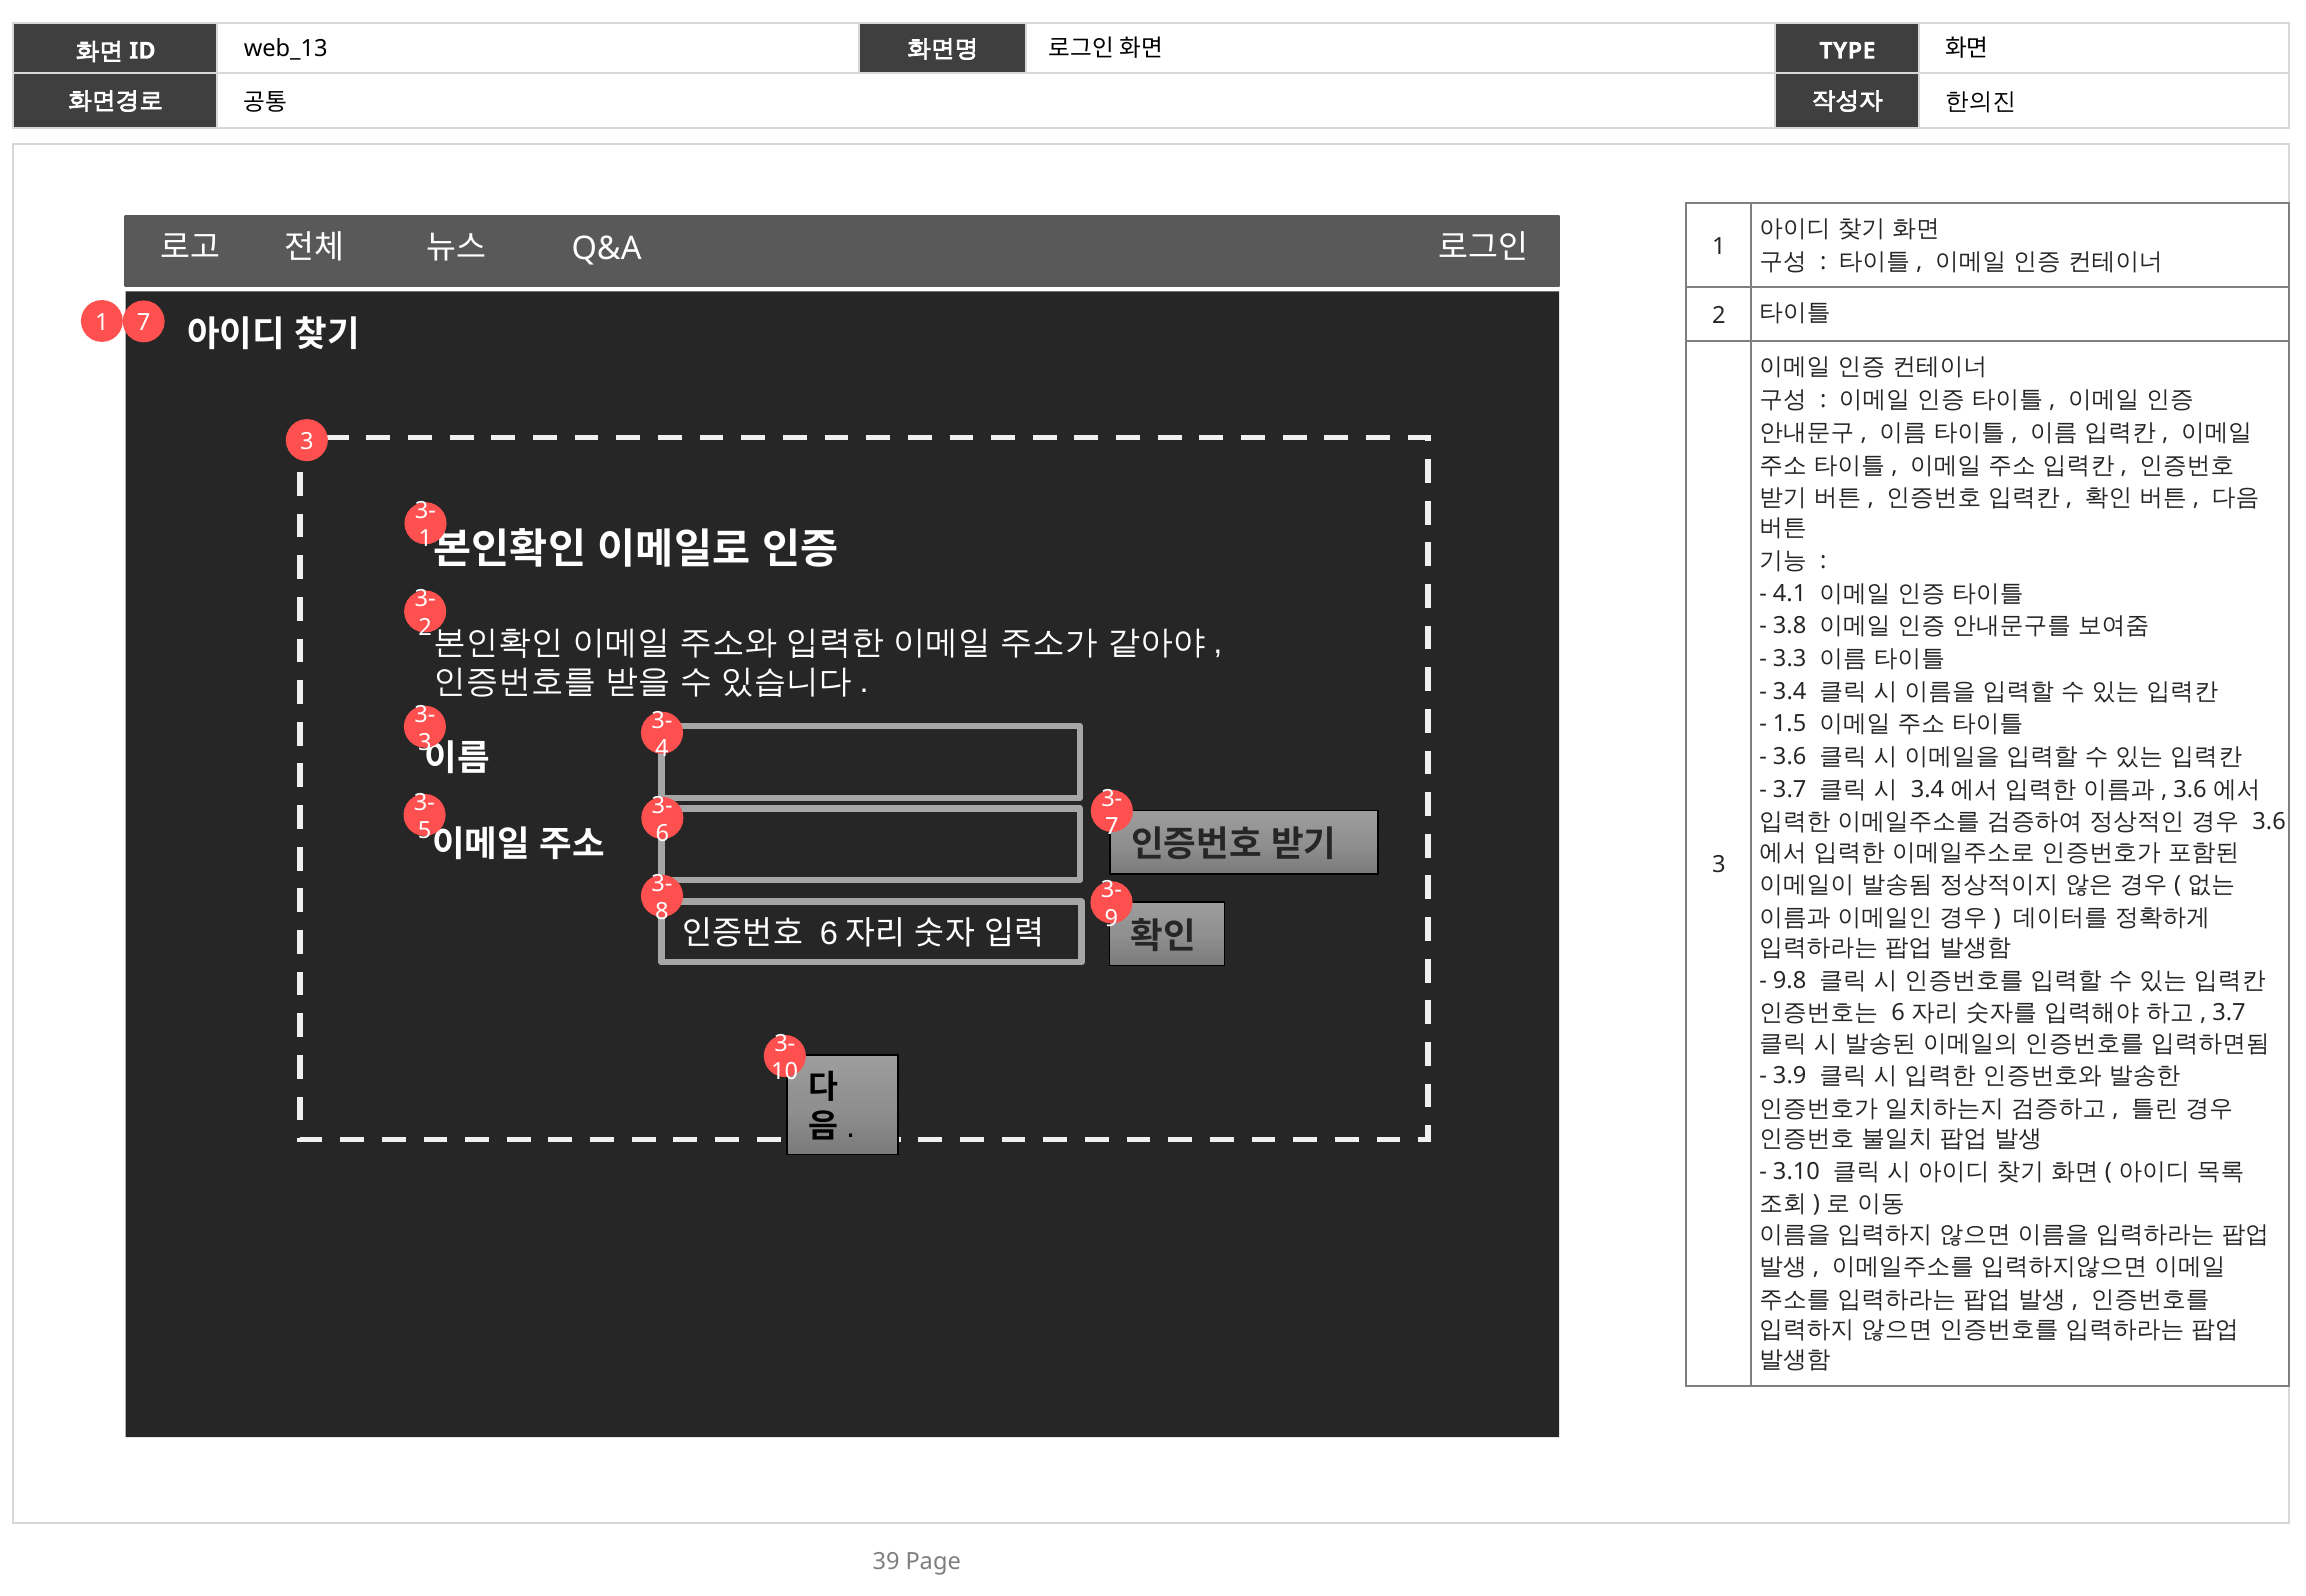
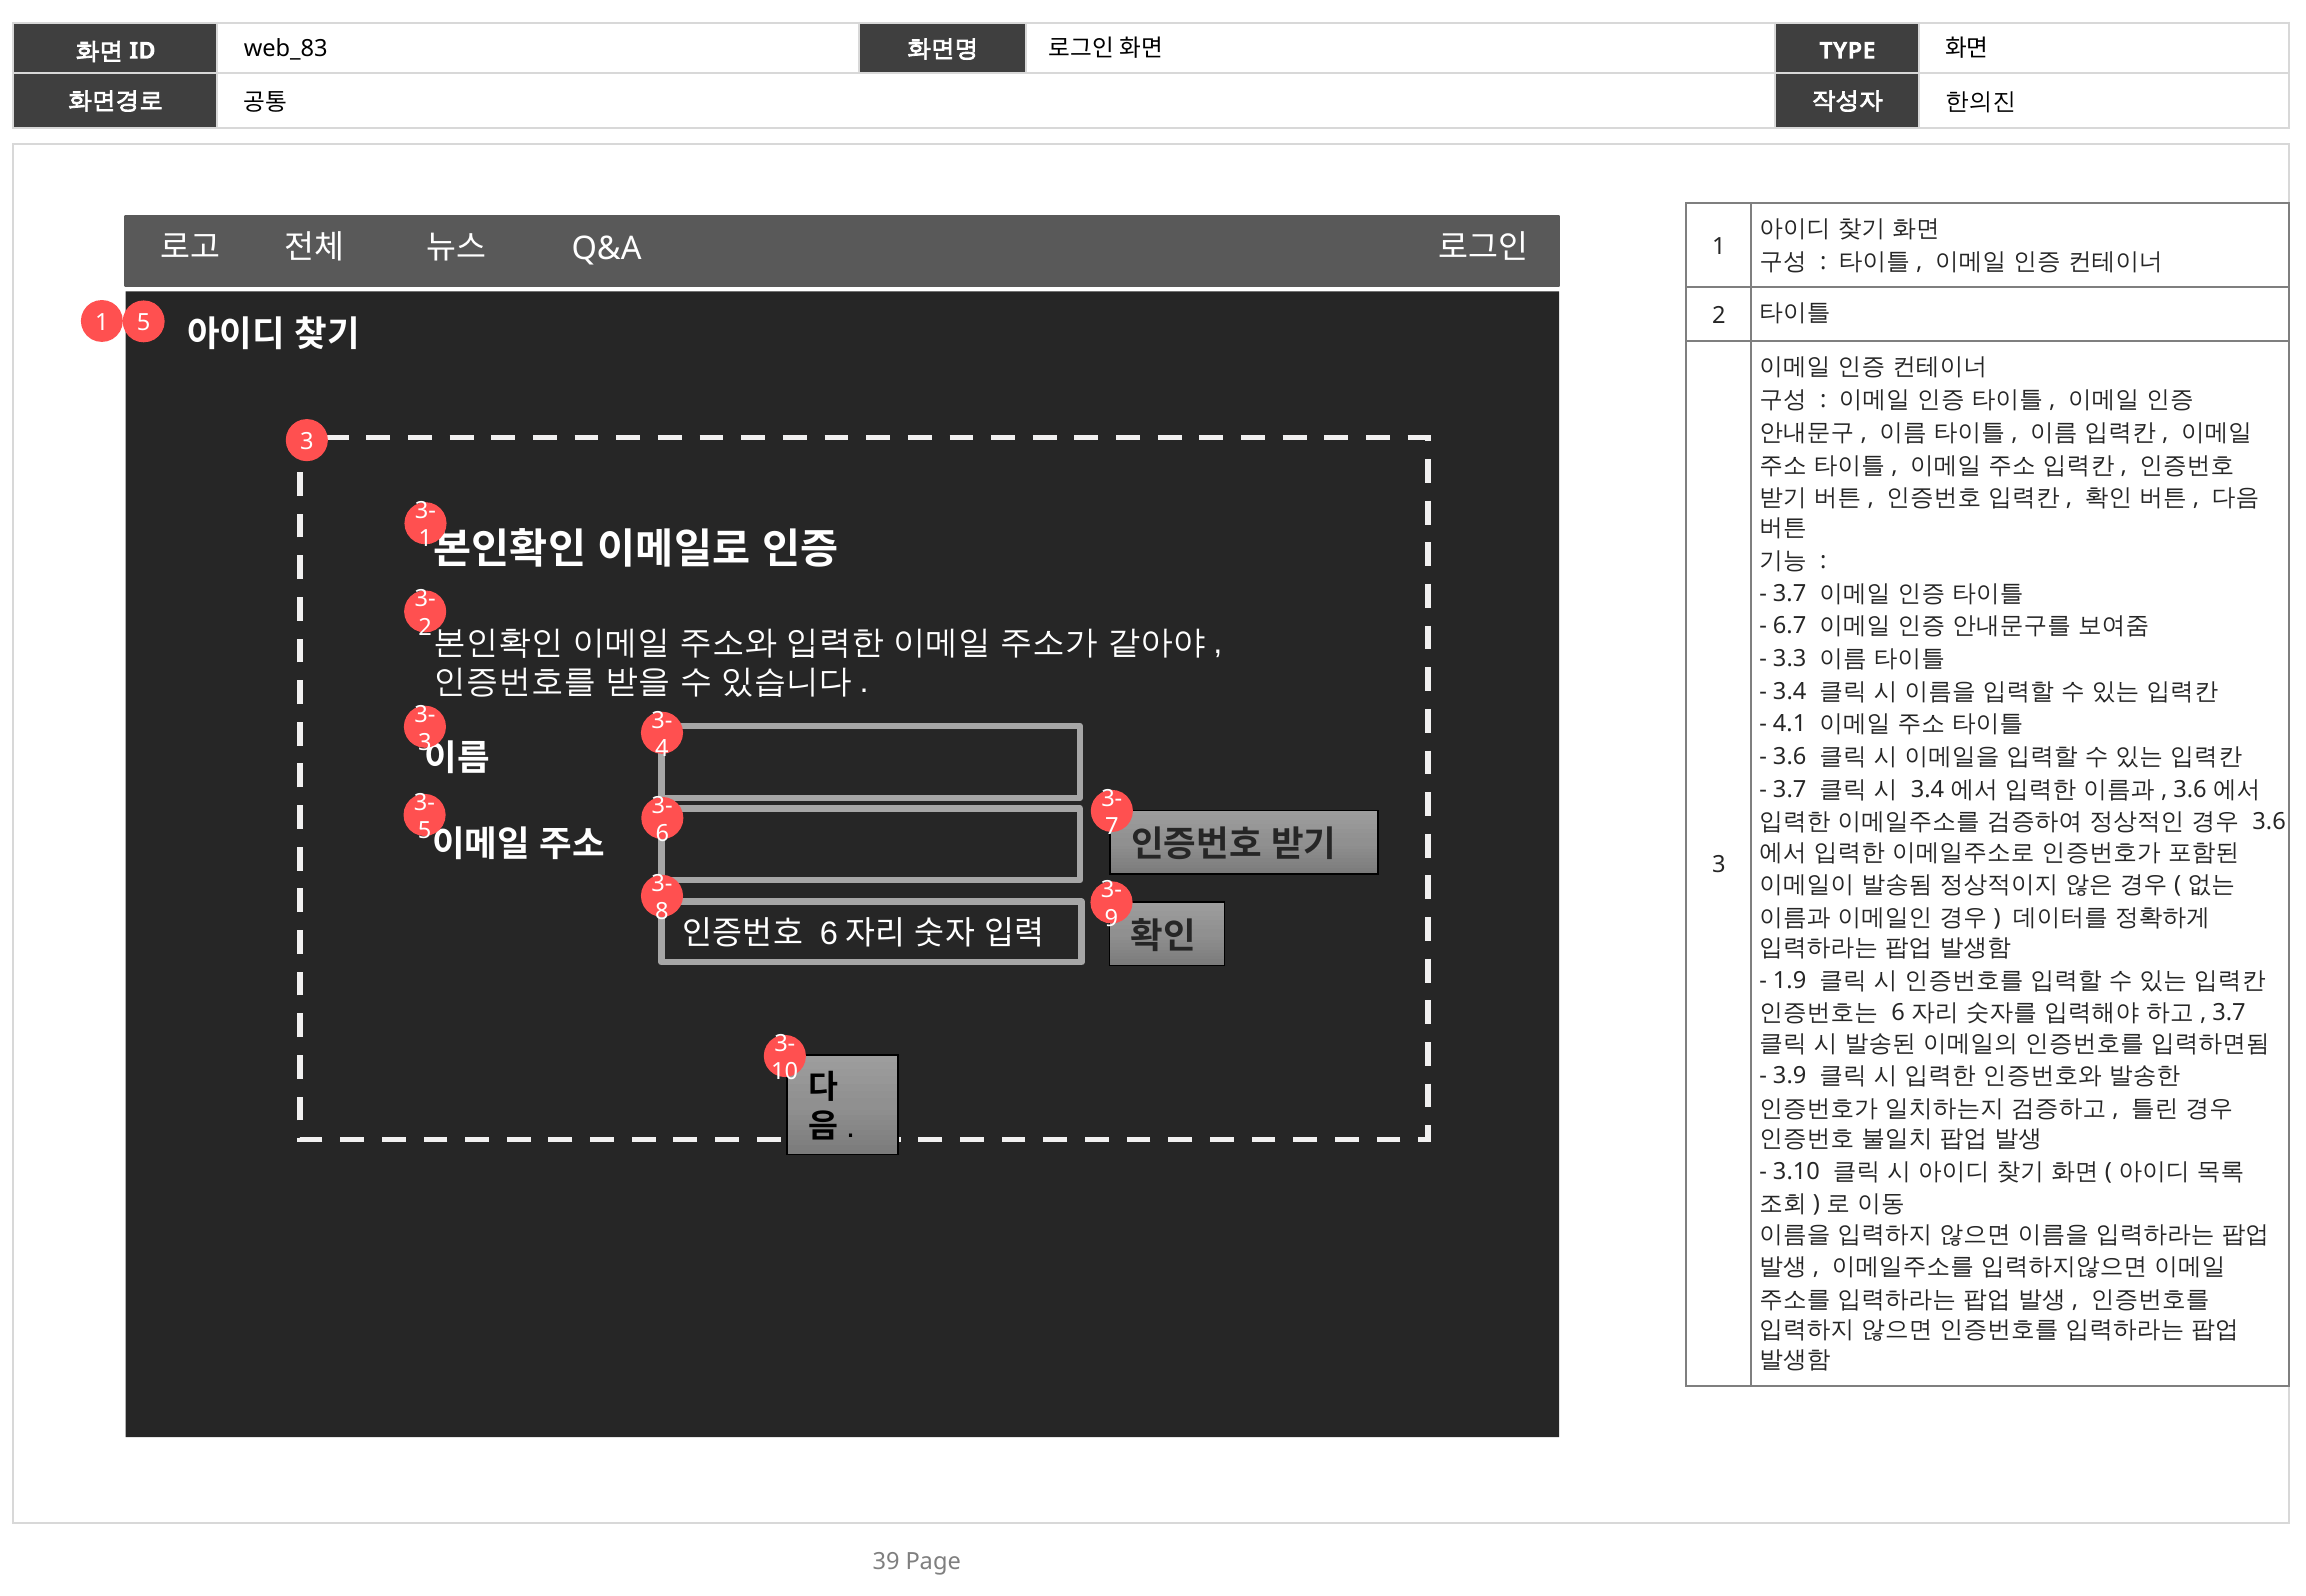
web_13: web_13 -> web_83
1 7: 7 -> 5
4.1 at (1790, 594): 4.1 -> 3.7
3.8: 3.8 -> 6.7
1.5: 1.5 -> 4.1
9.8: 9.8 -> 1.9
